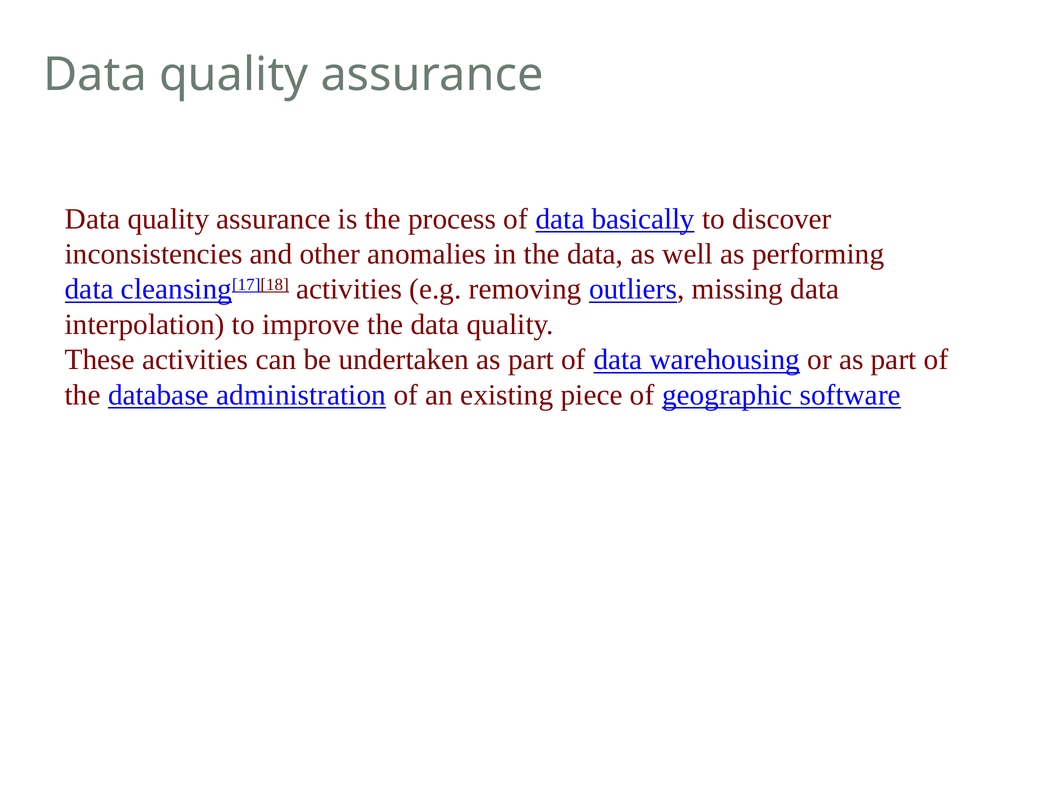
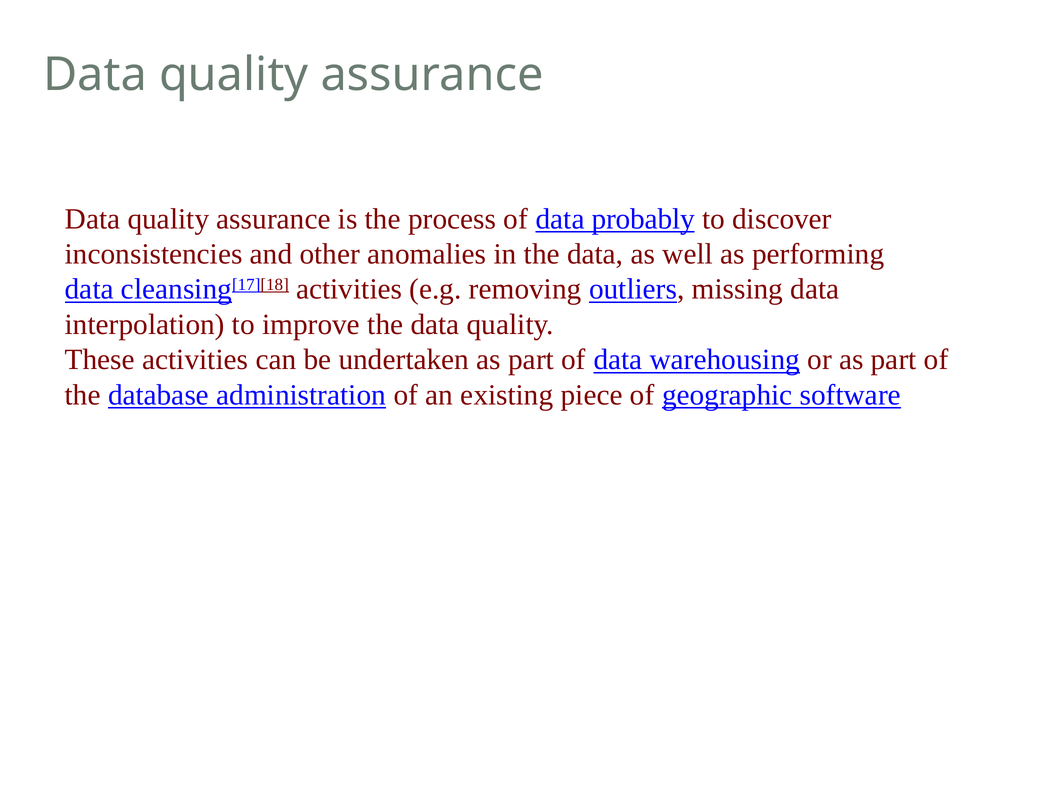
basically: basically -> probably
